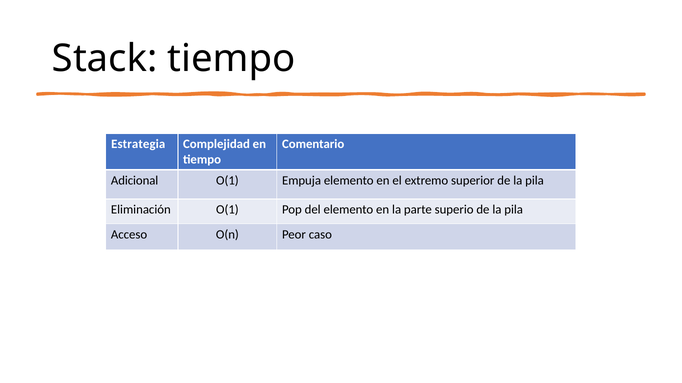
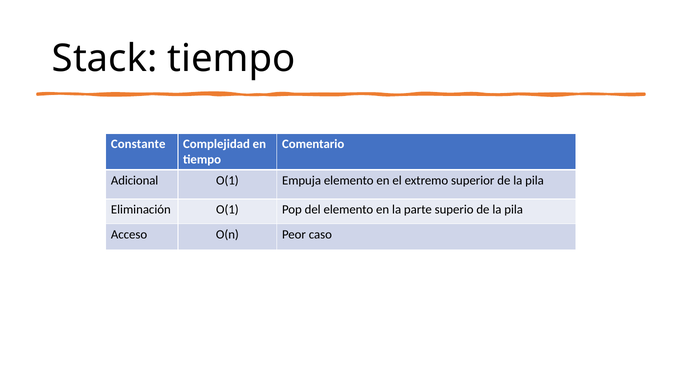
Estrategia: Estrategia -> Constante
